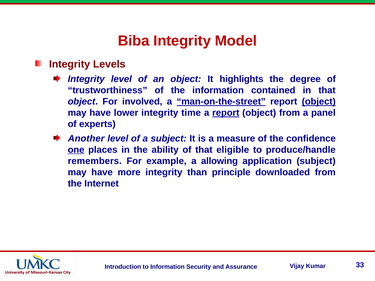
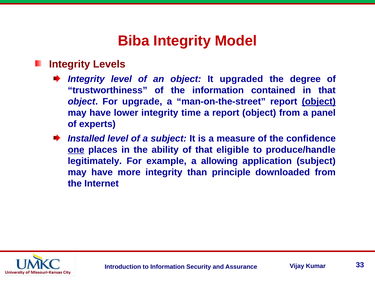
highlights: highlights -> upgraded
involved: involved -> upgrade
man-on-the-street underline: present -> none
report at (226, 113) underline: present -> none
Another: Another -> Installed
remembers: remembers -> legitimately
